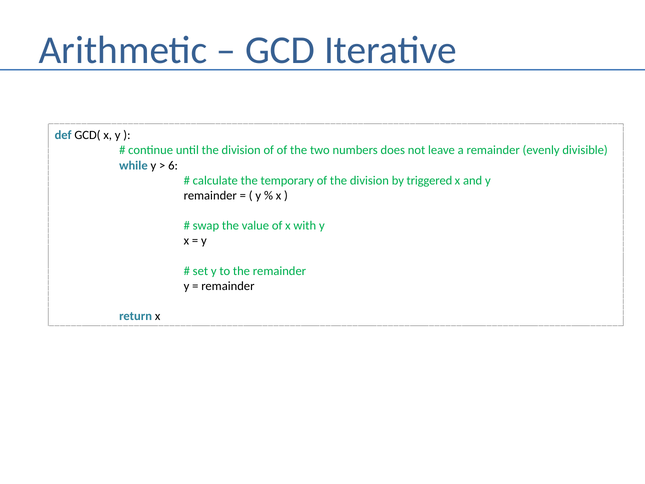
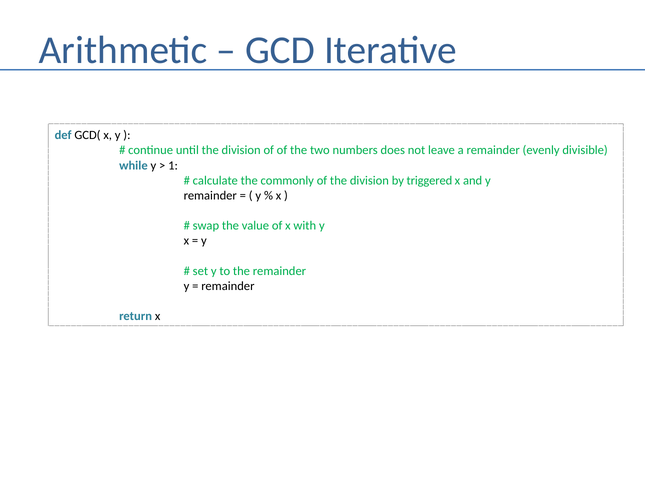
6: 6 -> 1
temporary: temporary -> commonly
